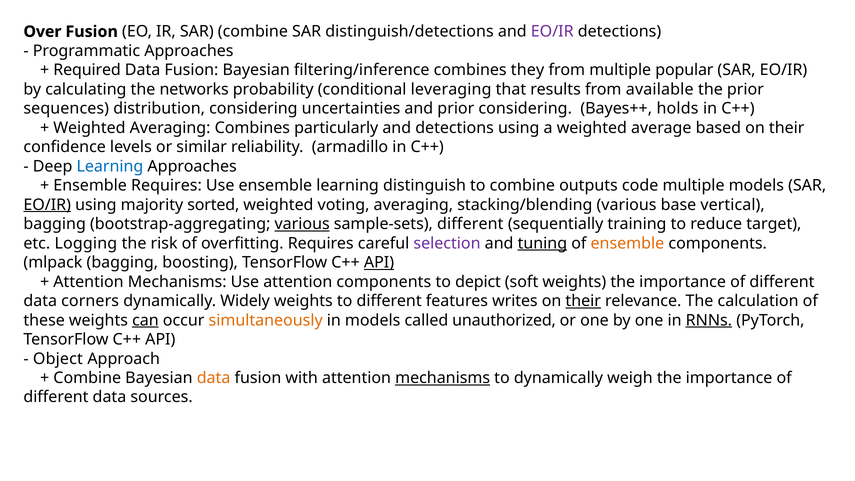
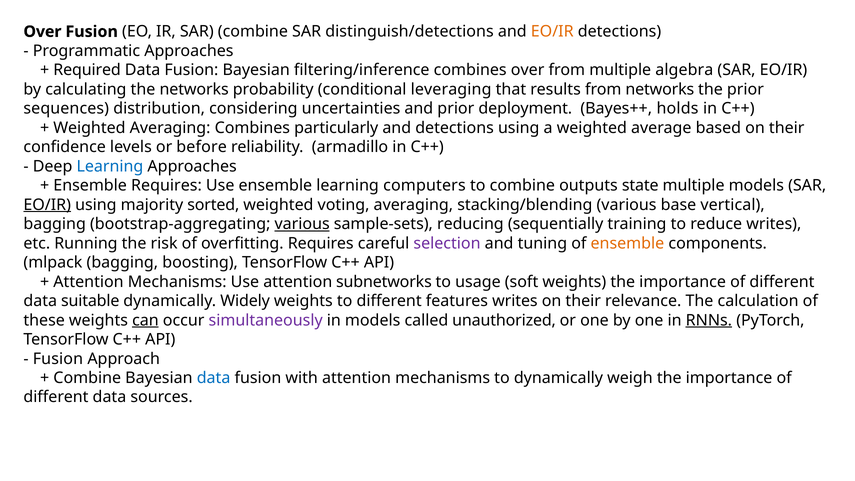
EO/IR at (552, 32) colour: purple -> orange
combines they: they -> over
popular: popular -> algebra
from available: available -> networks
prior considering: considering -> deployment
similar: similar -> before
distinguish: distinguish -> computers
code: code -> state
sample-sets different: different -> reducing
reduce target: target -> writes
Logging: Logging -> Running
tuning underline: present -> none
API at (379, 262) underline: present -> none
attention components: components -> subnetworks
depict: depict -> usage
corners: corners -> suitable
their at (583, 301) underline: present -> none
simultaneously colour: orange -> purple
Object at (58, 359): Object -> Fusion
data at (214, 378) colour: orange -> blue
mechanisms at (443, 378) underline: present -> none
